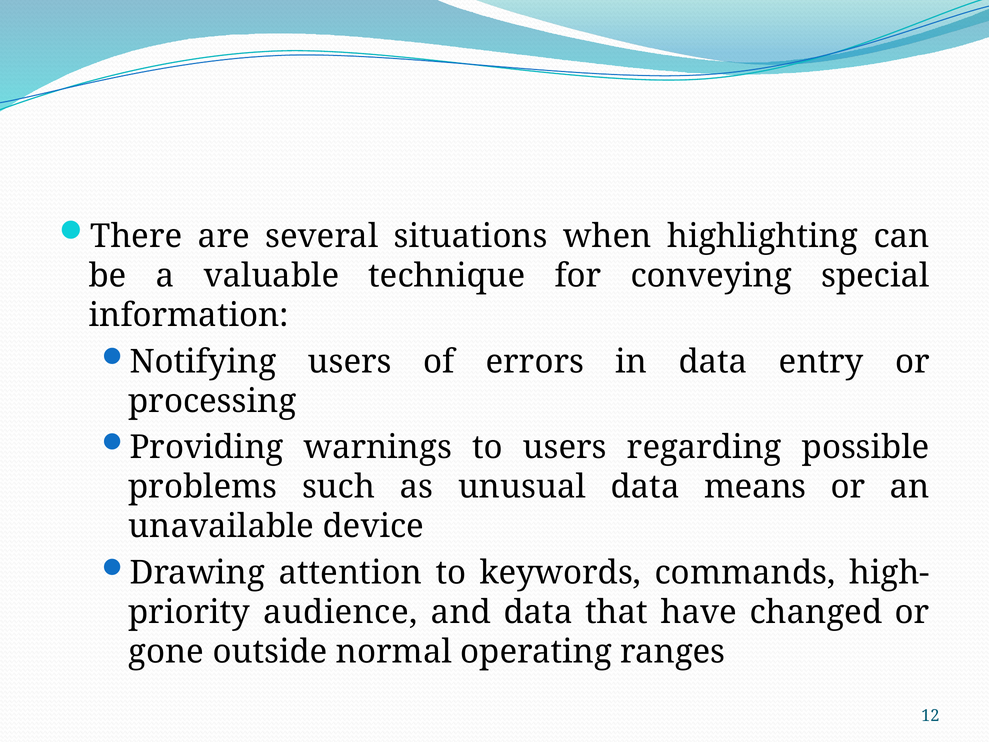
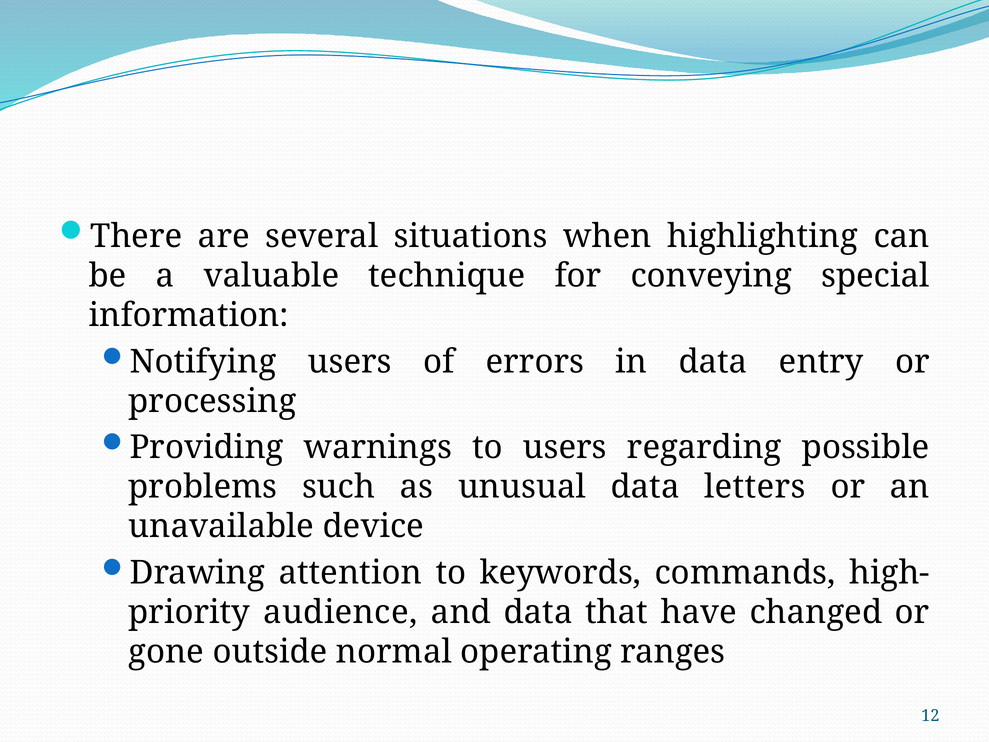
means: means -> letters
